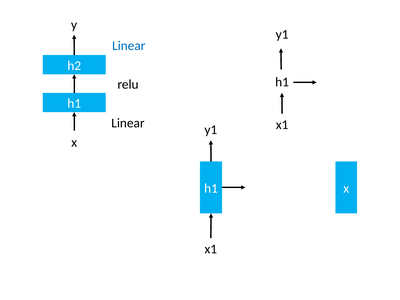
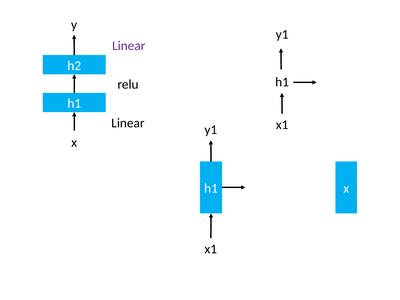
Linear at (129, 46) colour: blue -> purple
